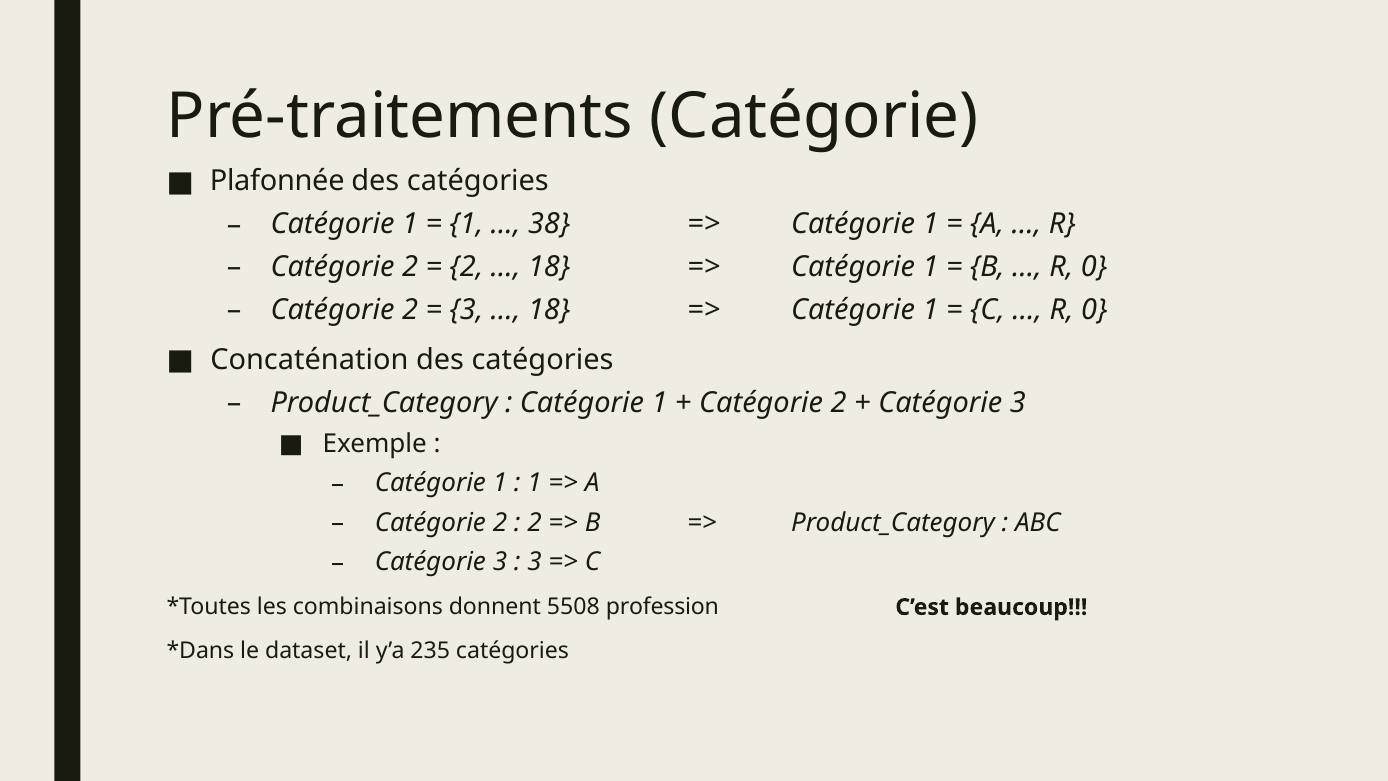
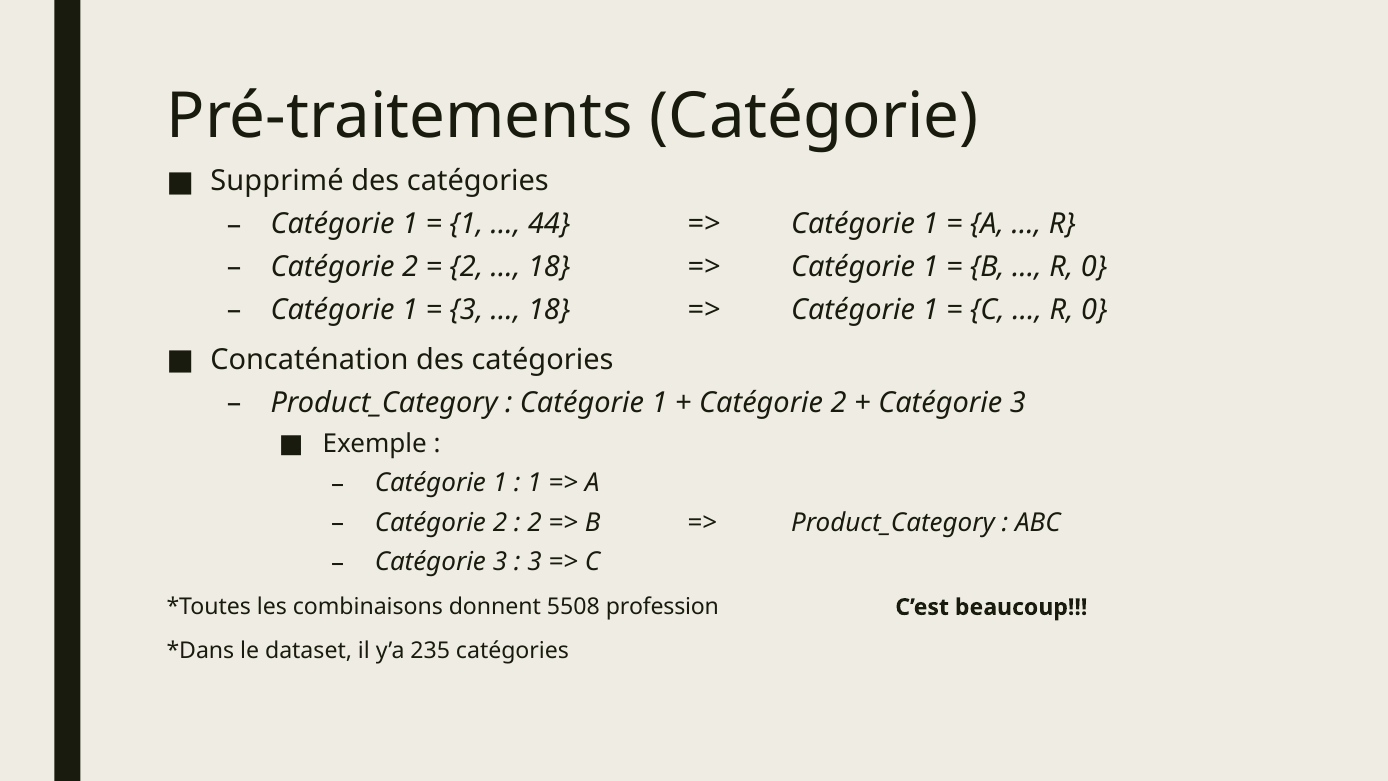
Plafonnée: Plafonnée -> Supprimé
38: 38 -> 44
2 at (410, 310): 2 -> 1
